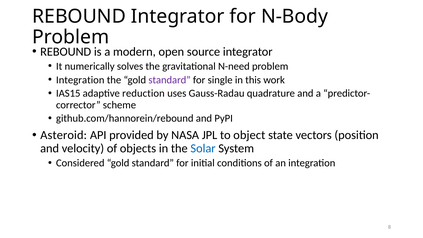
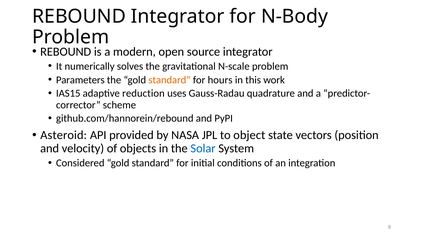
N-need: N-need -> N-scale
Integration at (80, 80): Integration -> Parameters
standard at (170, 80) colour: purple -> orange
single: single -> hours
